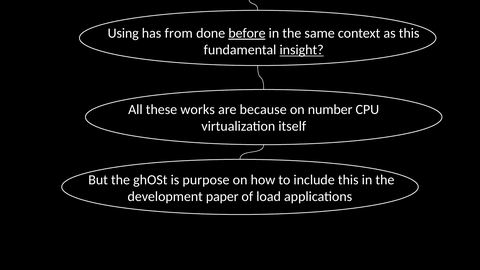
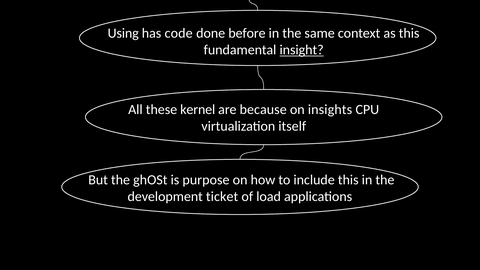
from: from -> code
before underline: present -> none
works: works -> kernel
number: number -> insights
paper: paper -> ticket
